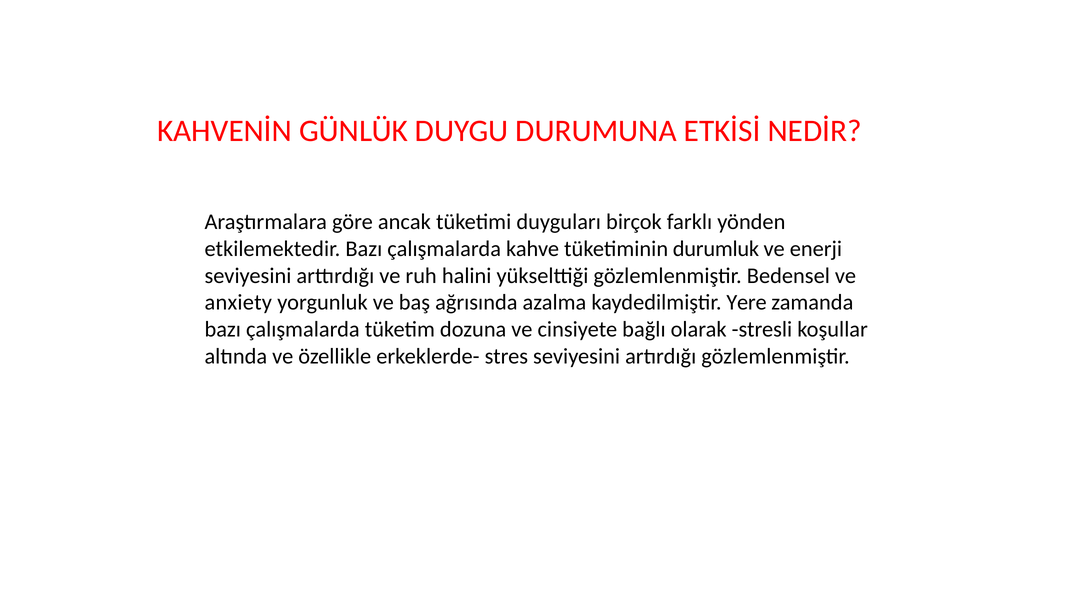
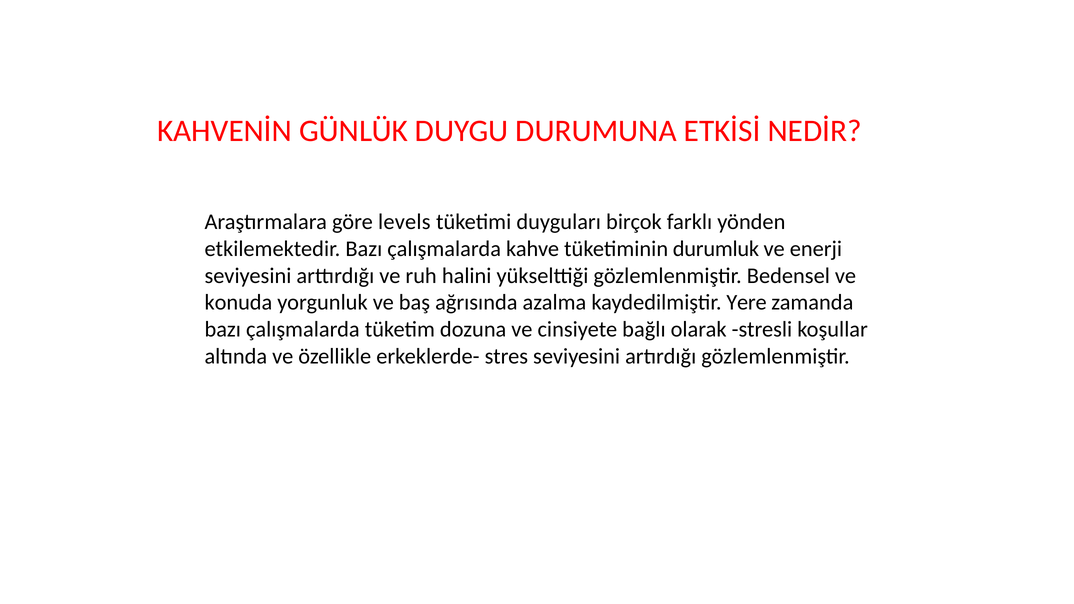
ancak: ancak -> levels
anxiety: anxiety -> konuda
